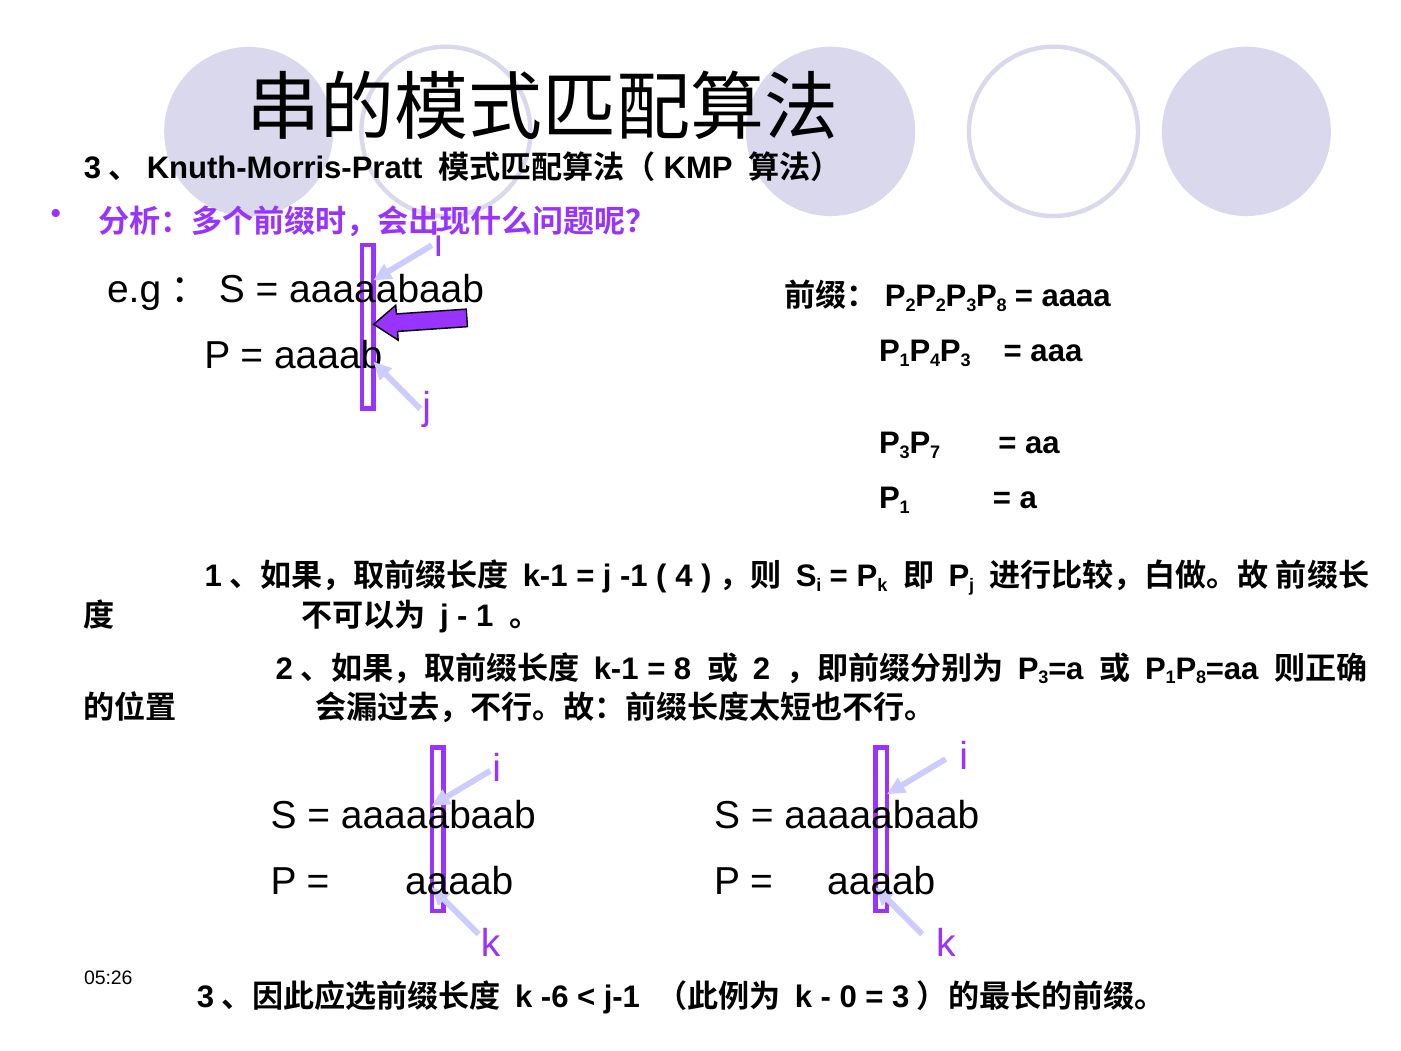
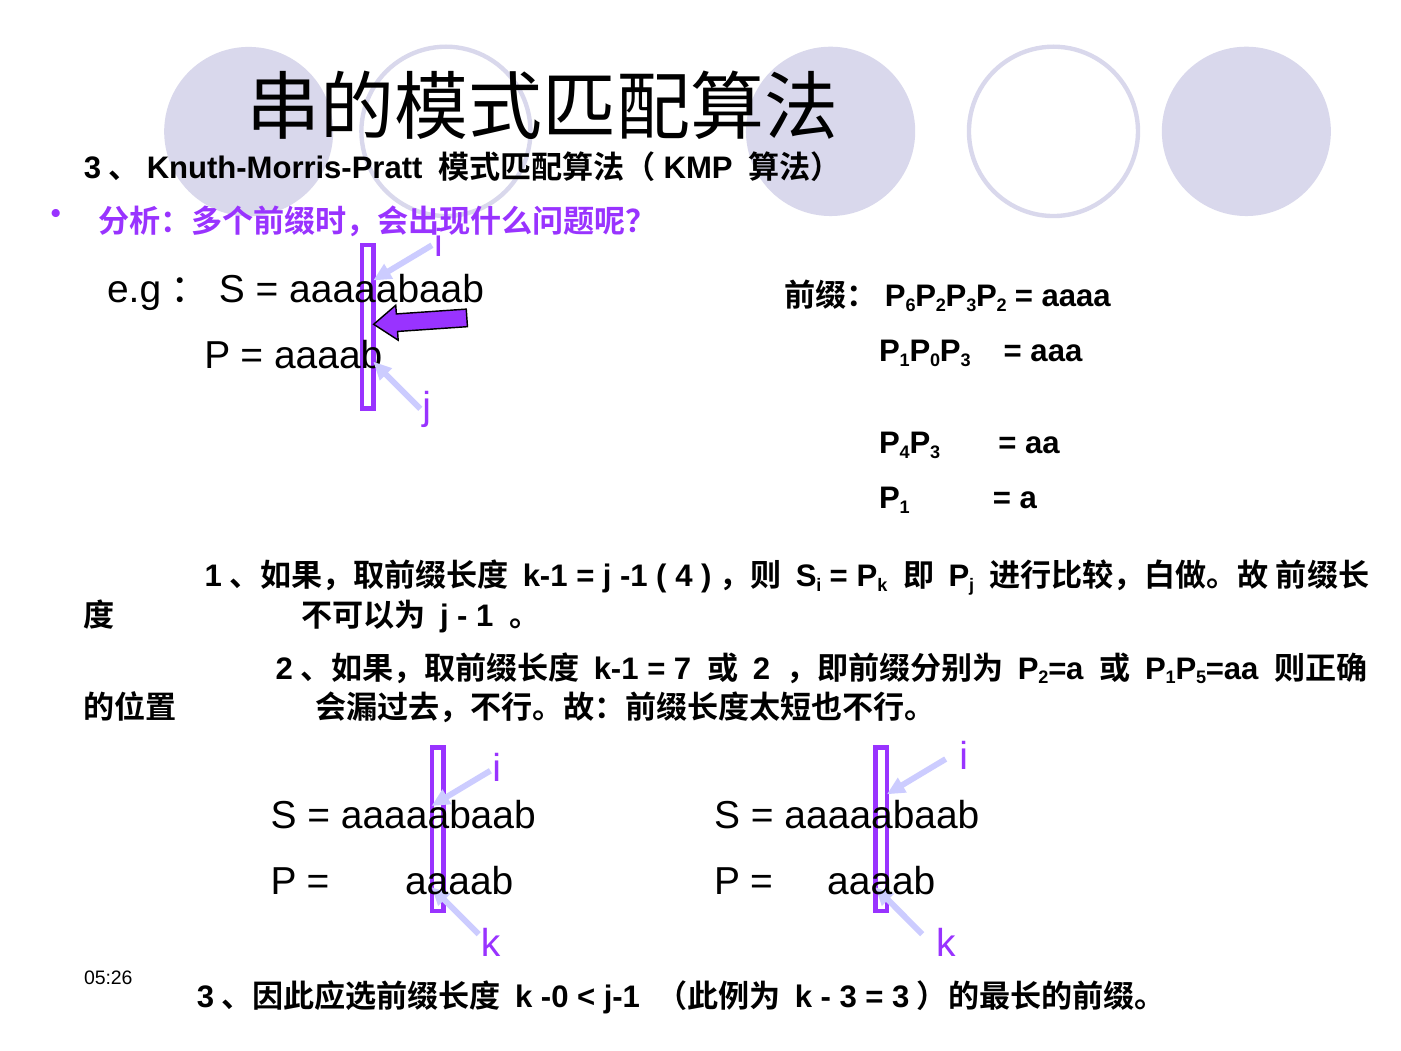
2 at (911, 305): 2 -> 6
8 at (1002, 305): 8 -> 2
P 4: 4 -> 0
3 at (905, 452): 3 -> 4
7 at (935, 452): 7 -> 3
8 at (683, 669): 8 -> 7
3 at (1043, 678): 3 -> 2
1 P 8: 8 -> 5
-6: -6 -> -0
0 at (848, 997): 0 -> 3
